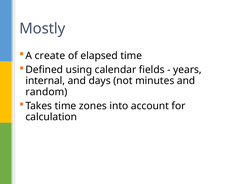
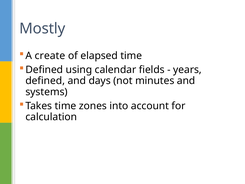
internal at (45, 81): internal -> defined
random: random -> systems
